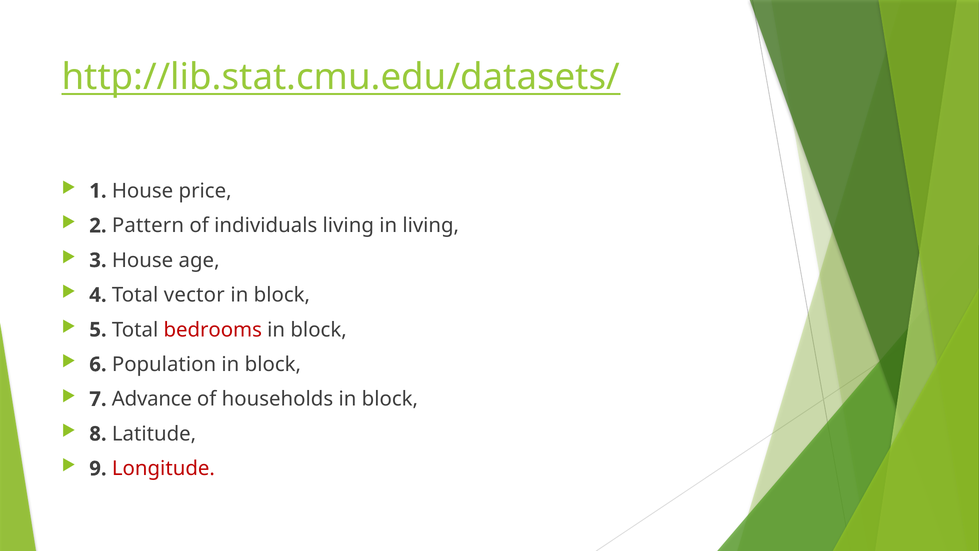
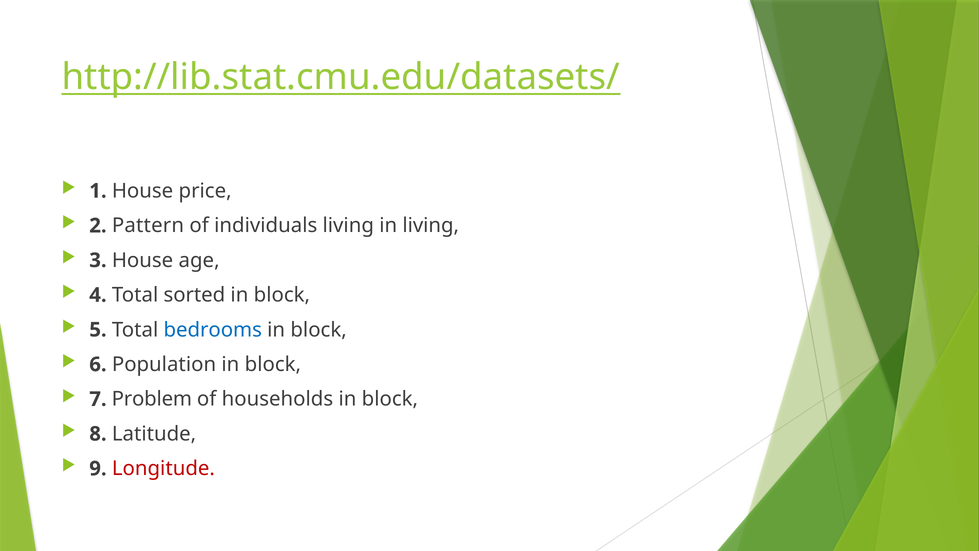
vector: vector -> sorted
bedrooms colour: red -> blue
Advance: Advance -> Problem
